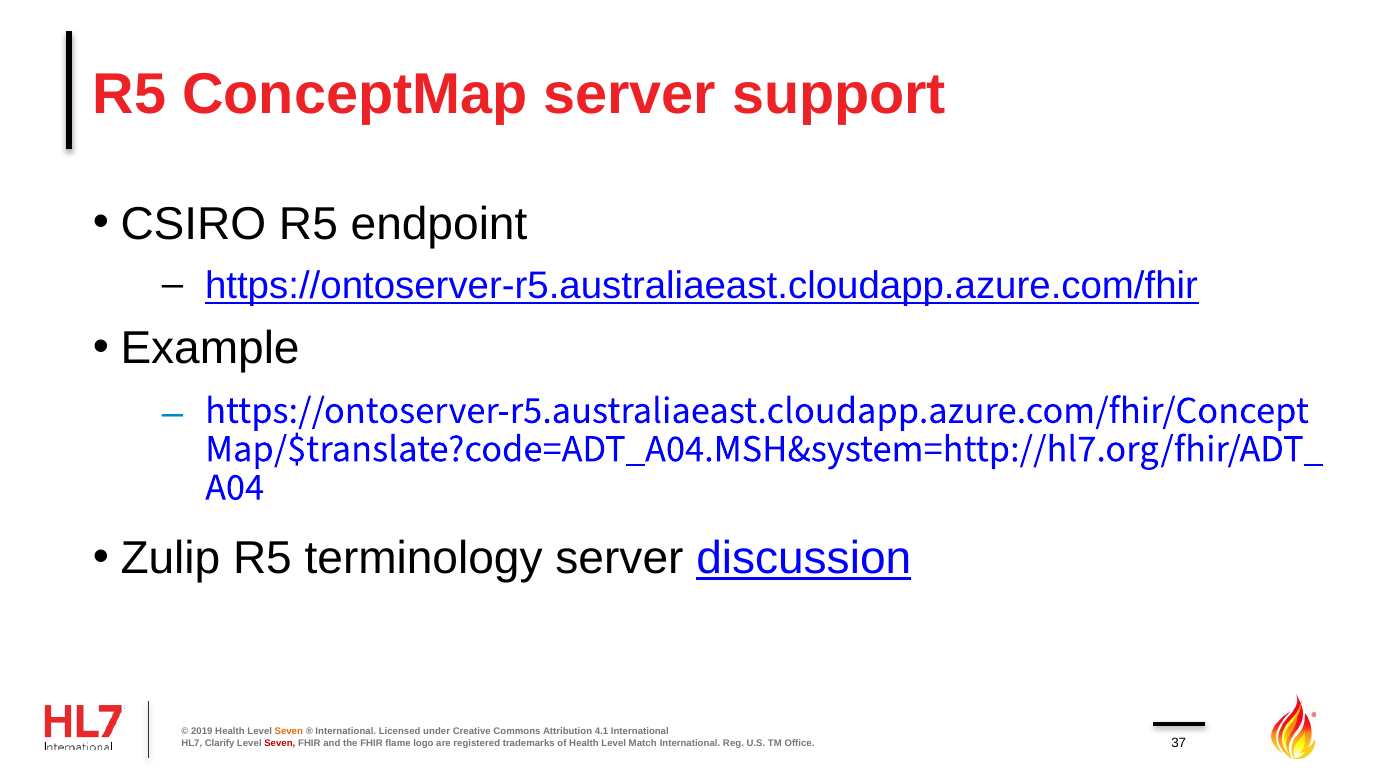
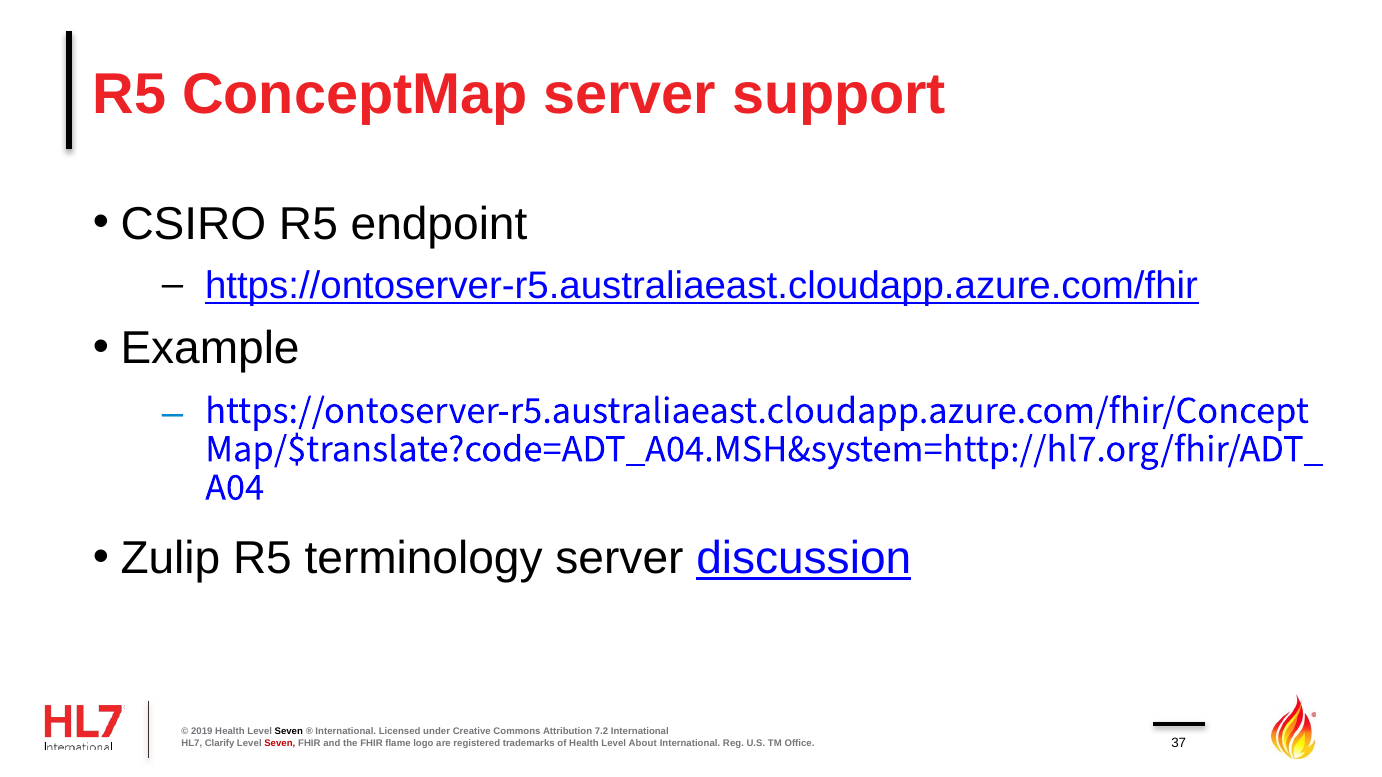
Seven at (289, 732) colour: orange -> black
4.1: 4.1 -> 7.2
Match: Match -> About
